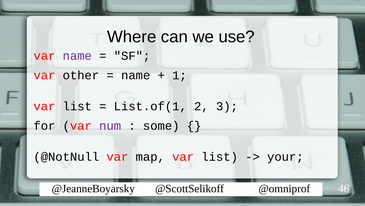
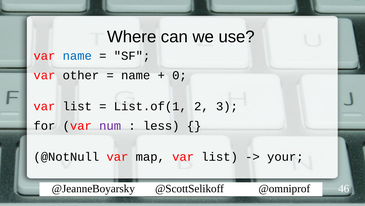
name at (77, 56) colour: purple -> blue
1: 1 -> 0
some: some -> less
